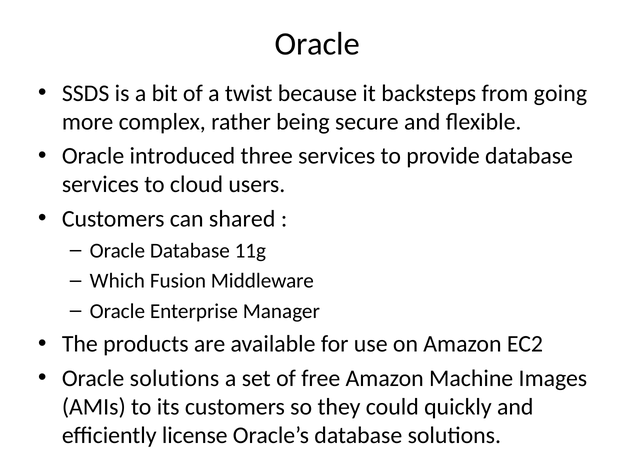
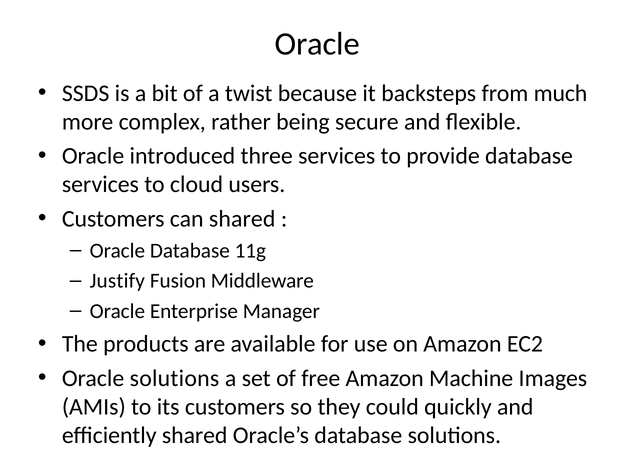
going: going -> much
Which: Which -> Justify
efficiently license: license -> shared
